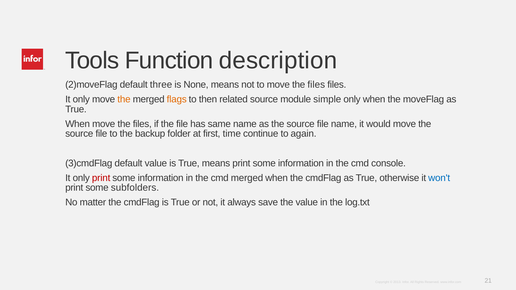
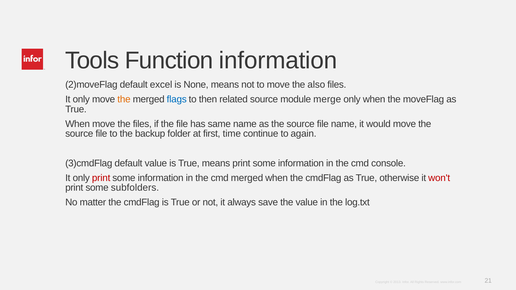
Function description: description -> information
three: three -> excel
to move the files: files -> also
flags colour: orange -> blue
simple: simple -> merge
won't colour: blue -> red
